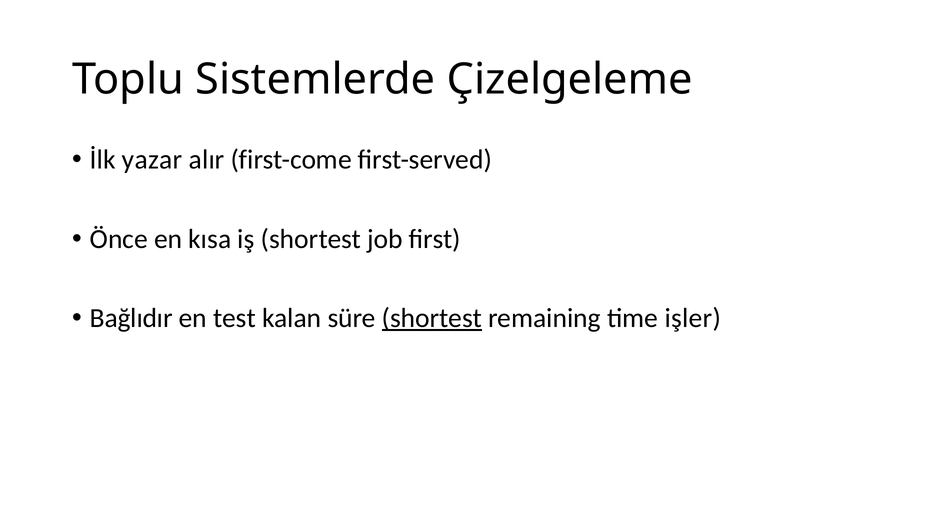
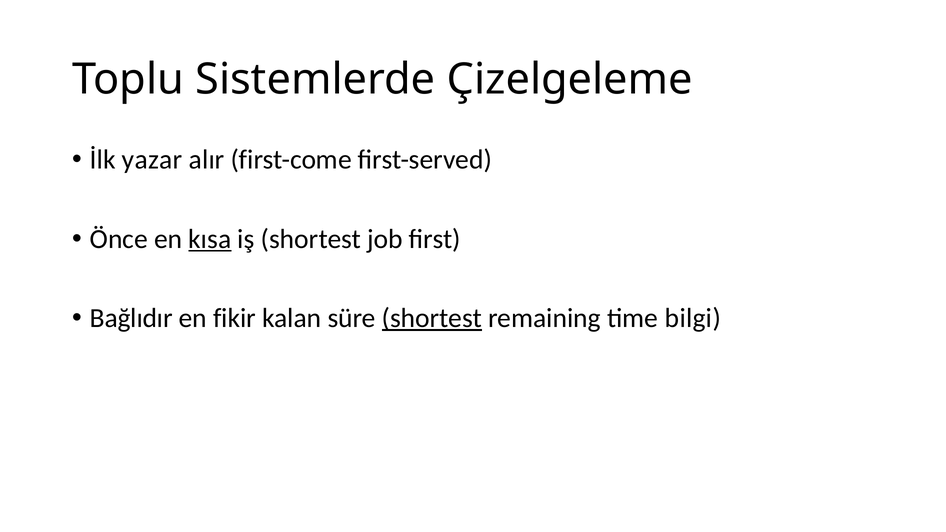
kısa underline: none -> present
test: test -> fikir
işler: işler -> bilgi
